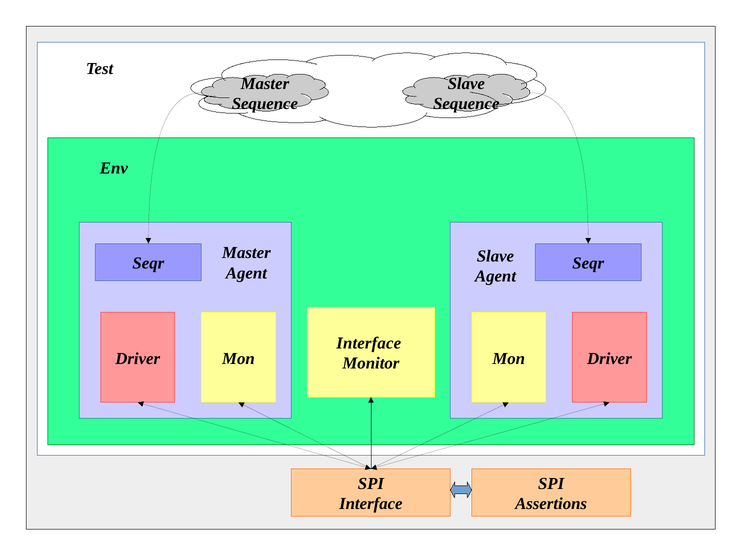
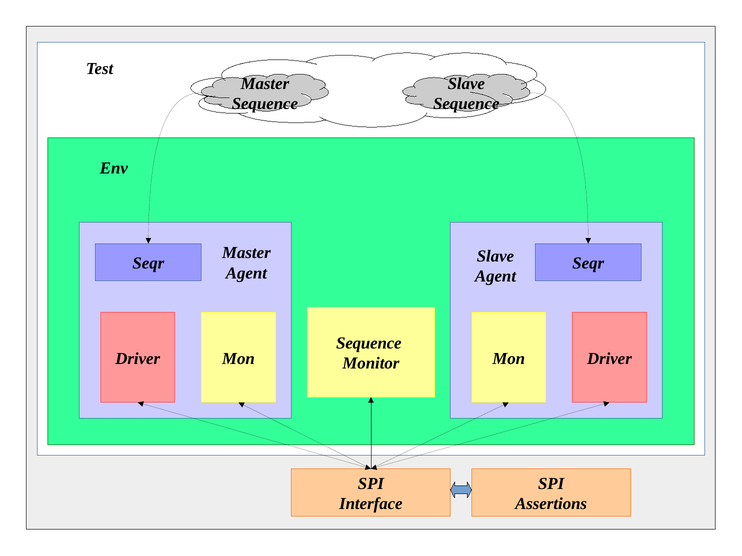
Interface at (369, 343): Interface -> Sequence
